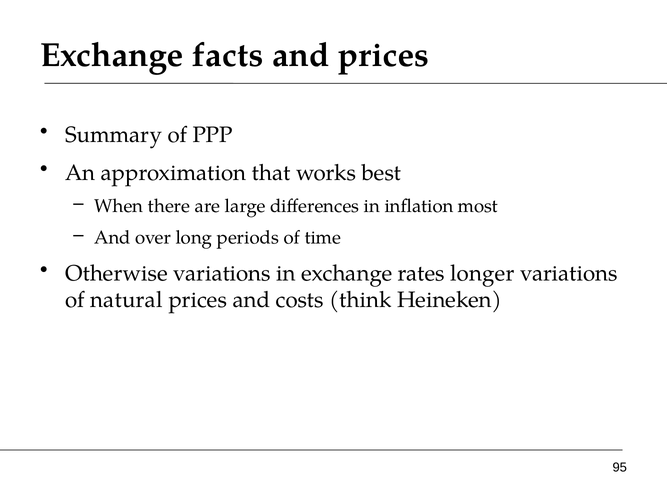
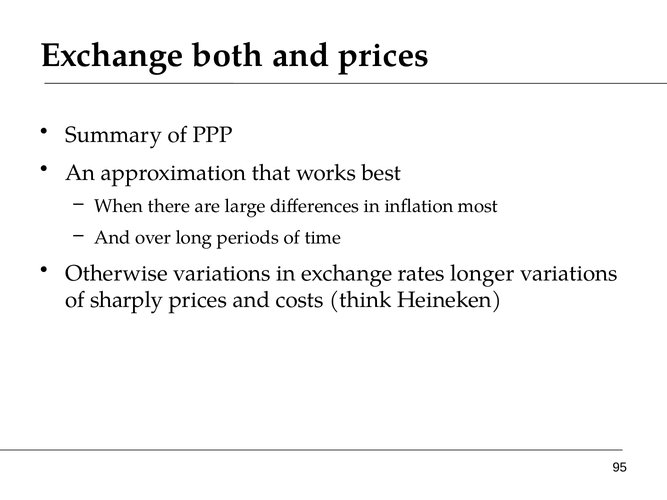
facts: facts -> both
natural: natural -> sharply
